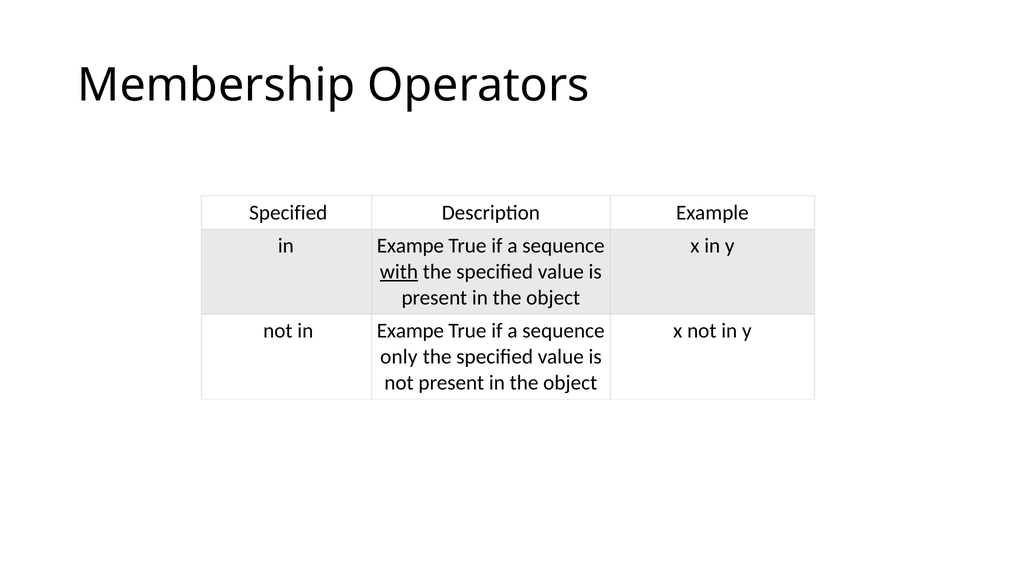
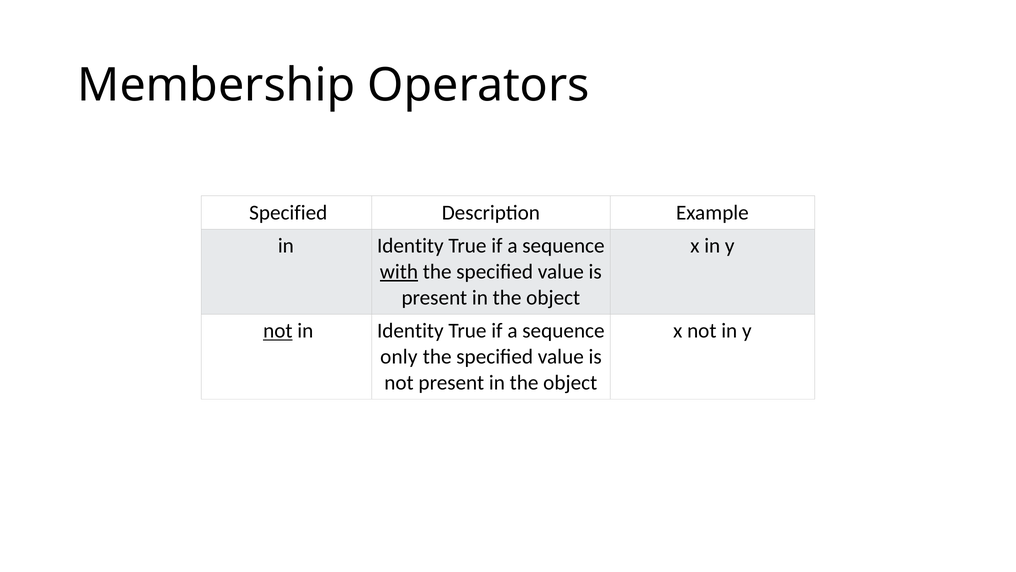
Exampe at (410, 246): Exampe -> Identity
not at (278, 331) underline: none -> present
Exampe at (410, 331): Exampe -> Identity
